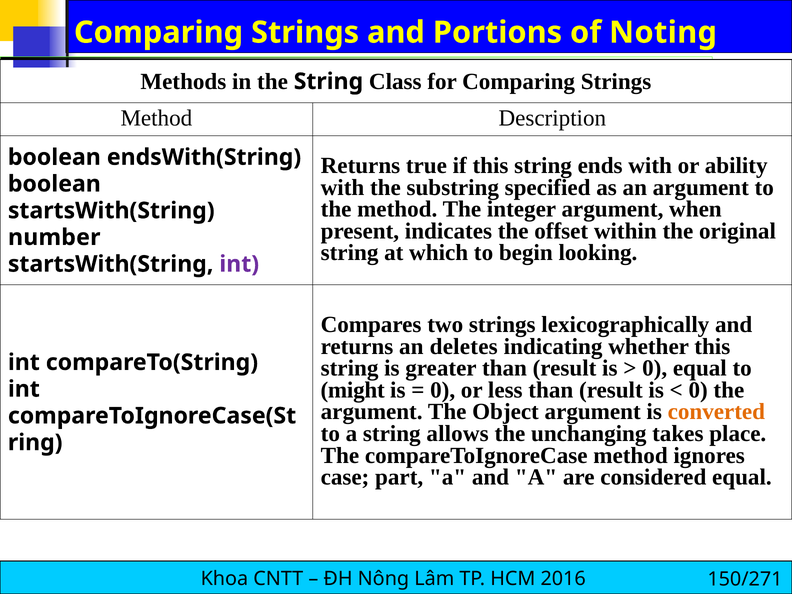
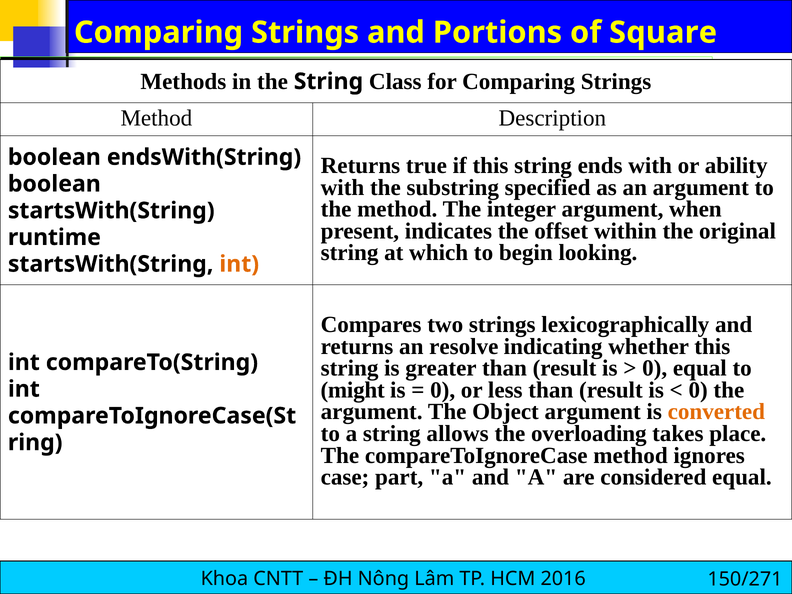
Noting: Noting -> Square
number: number -> runtime
int at (239, 264) colour: purple -> orange
deletes: deletes -> resolve
unchanging: unchanging -> overloading
